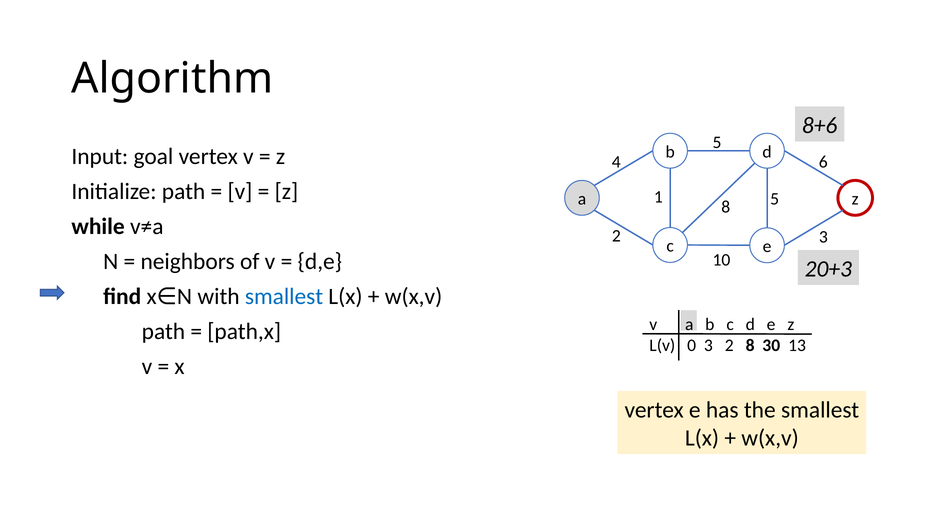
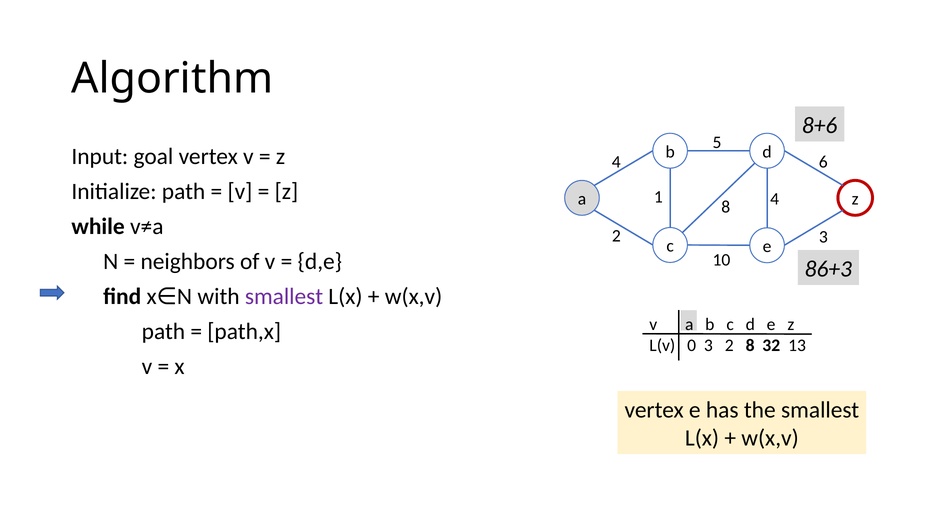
8 5: 5 -> 4
20+3: 20+3 -> 86+3
smallest at (284, 297) colour: blue -> purple
30: 30 -> 32
